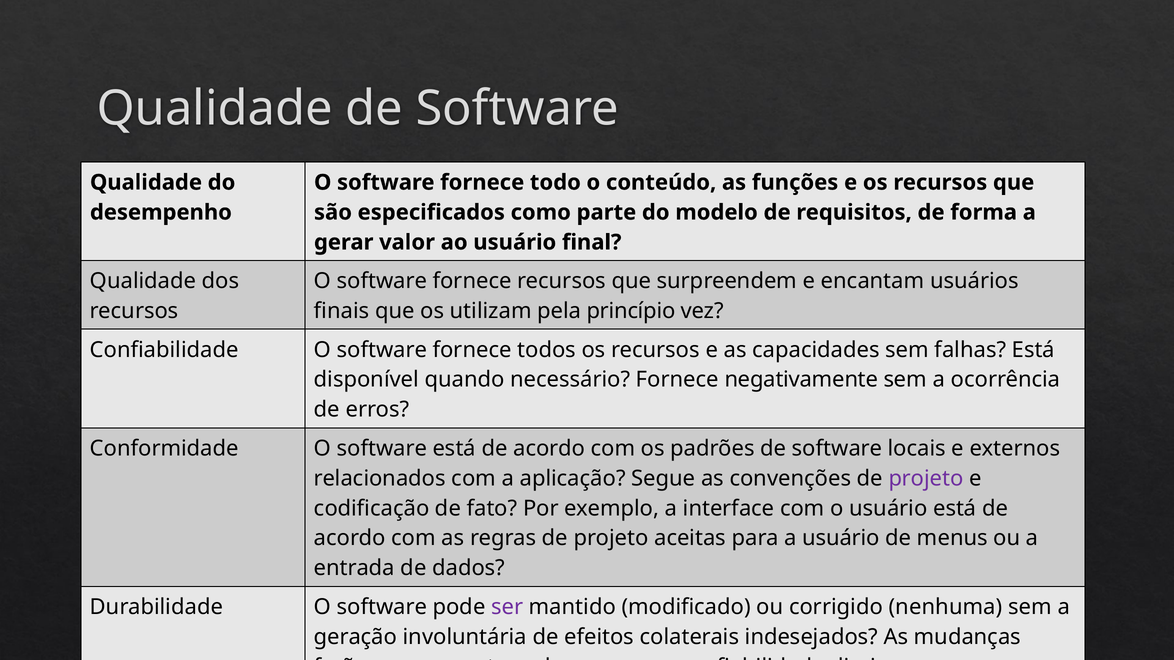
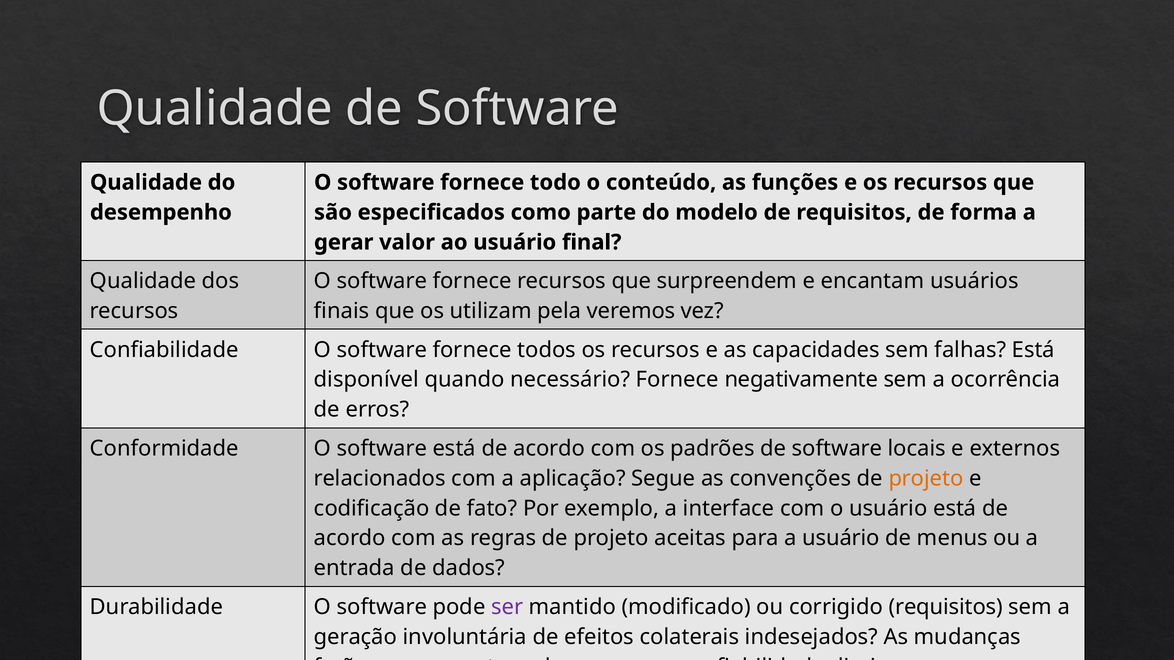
princípio: princípio -> veremos
projeto at (926, 479) colour: purple -> orange
corrigido nenhuma: nenhuma -> requisitos
